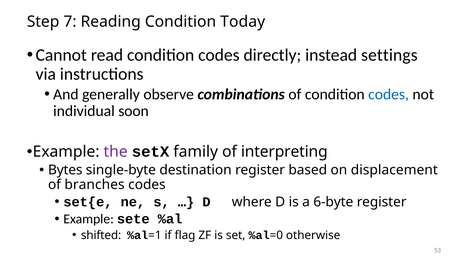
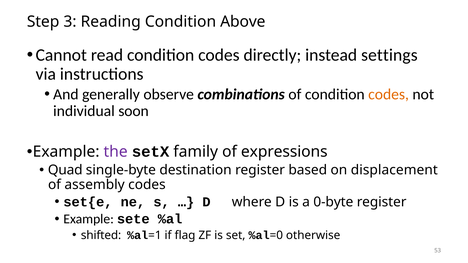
7: 7 -> 3
Today: Today -> Above
codes at (389, 94) colour: blue -> orange
interpreting: interpreting -> expressions
Bytes: Bytes -> Quad
branches: branches -> assembly
6-byte: 6-byte -> 0-byte
